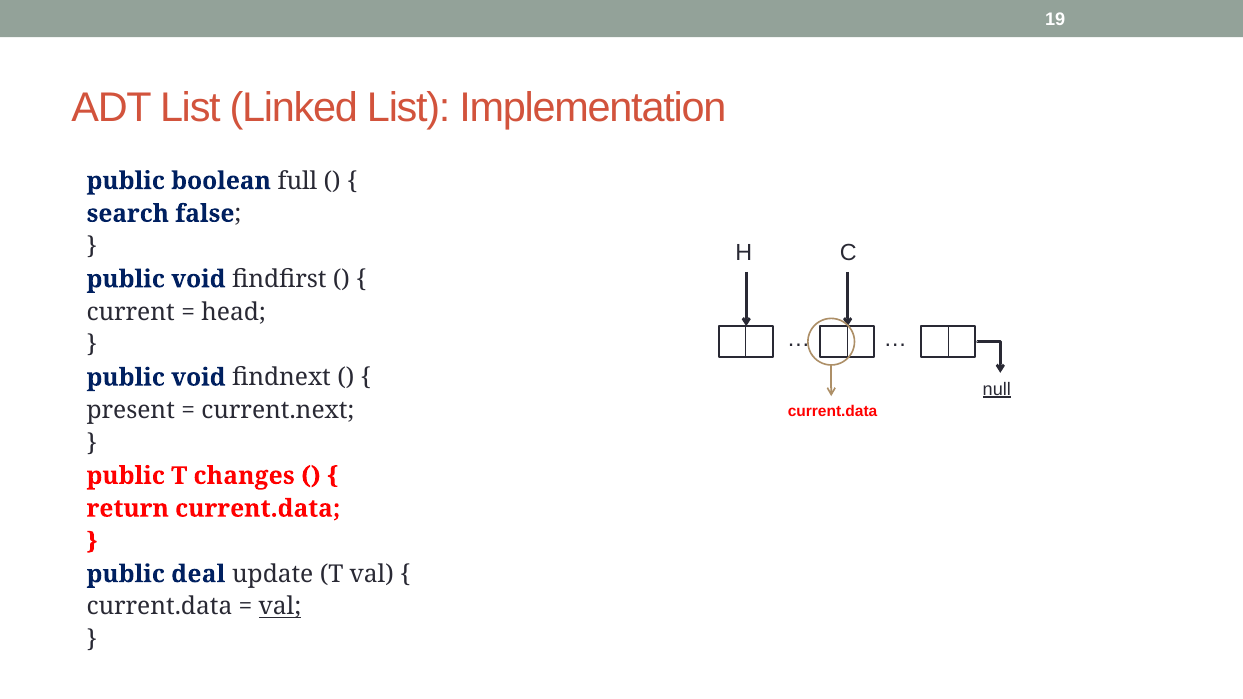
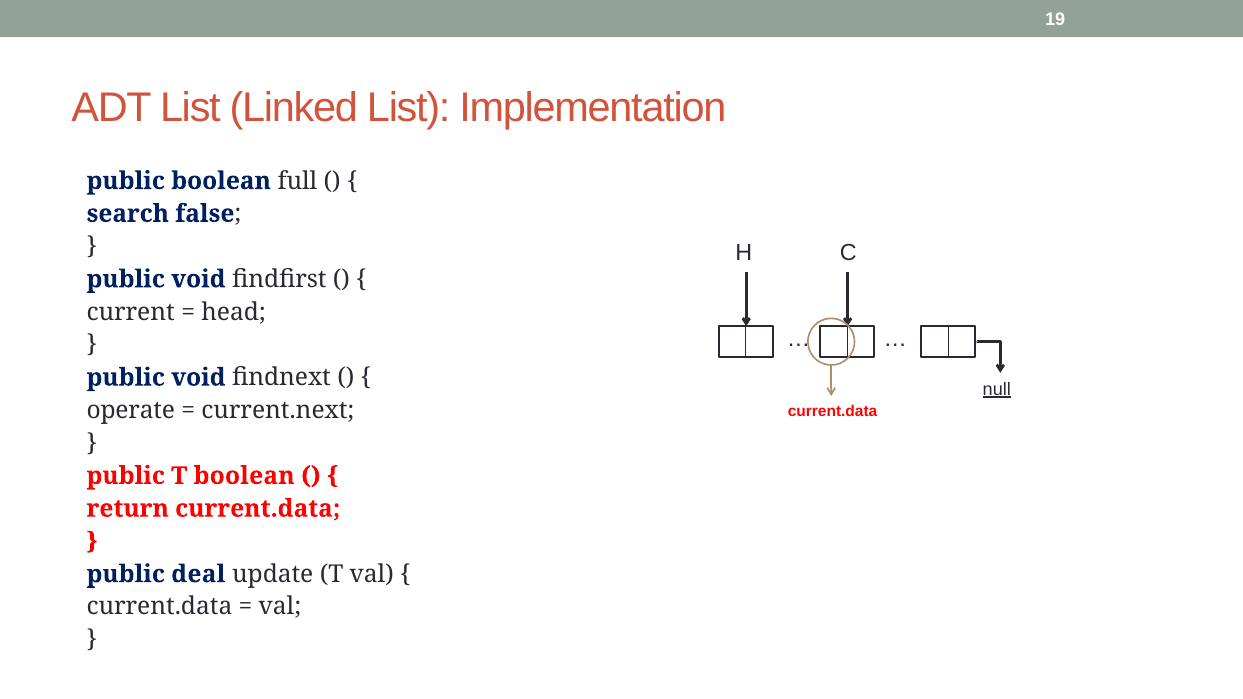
present: present -> operate
T changes: changes -> boolean
val at (280, 607) underline: present -> none
